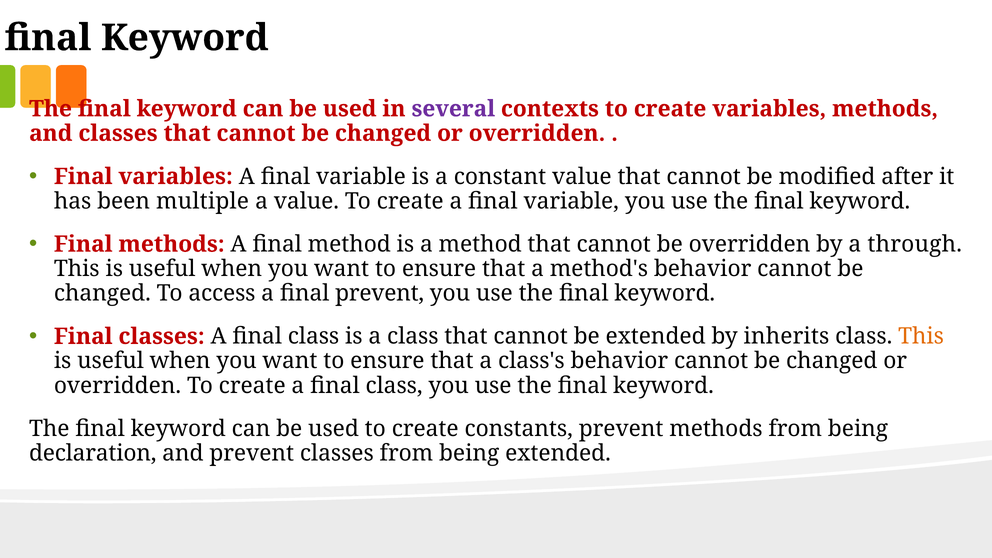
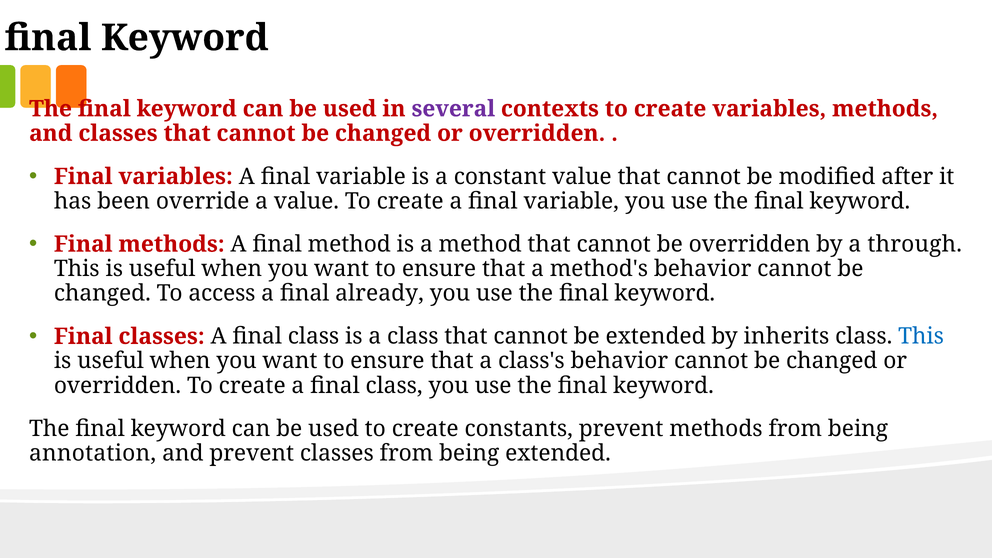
multiple: multiple -> override
final prevent: prevent -> already
This at (921, 337) colour: orange -> blue
declaration: declaration -> annotation
